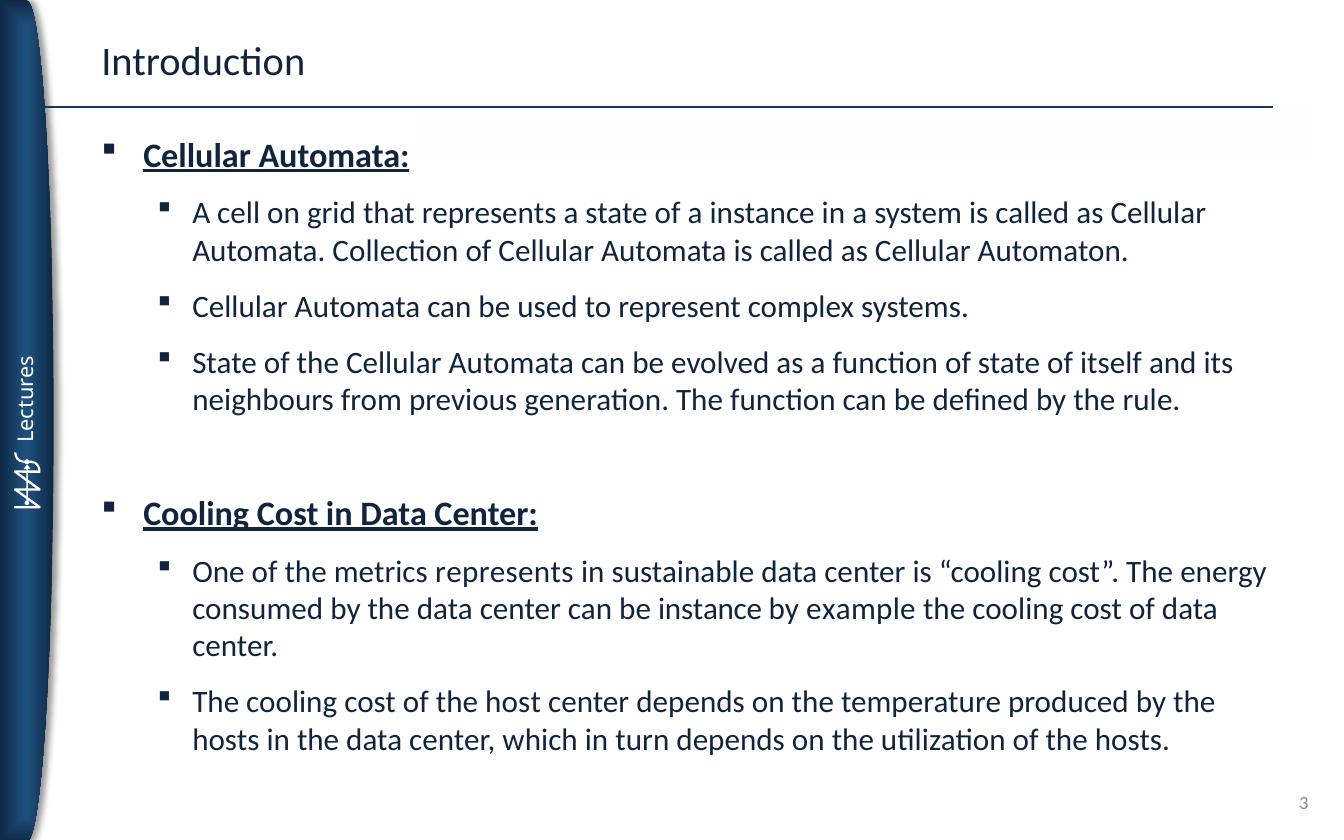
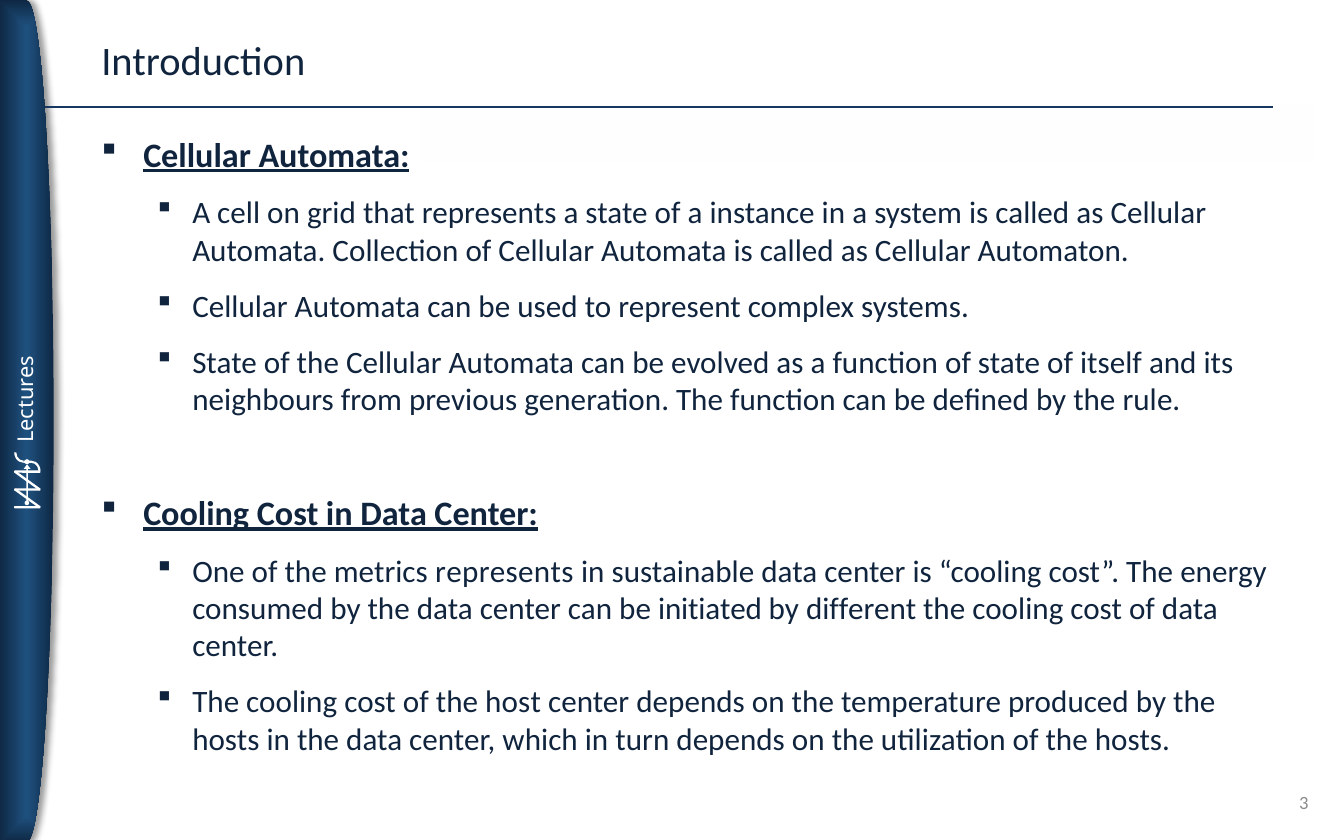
be instance: instance -> initiated
example: example -> different
